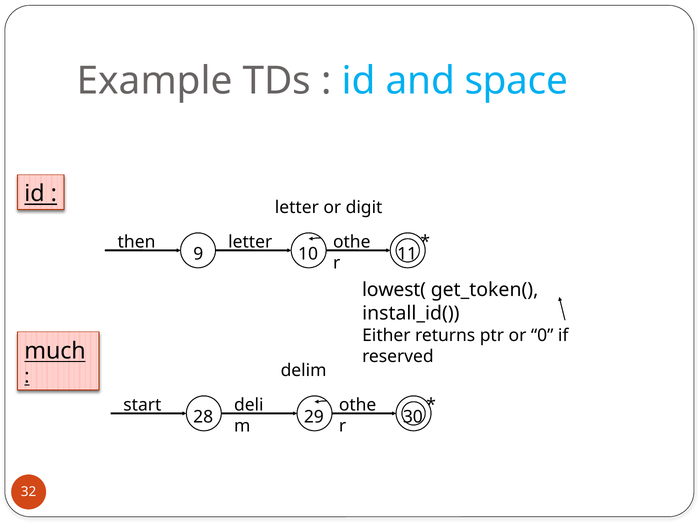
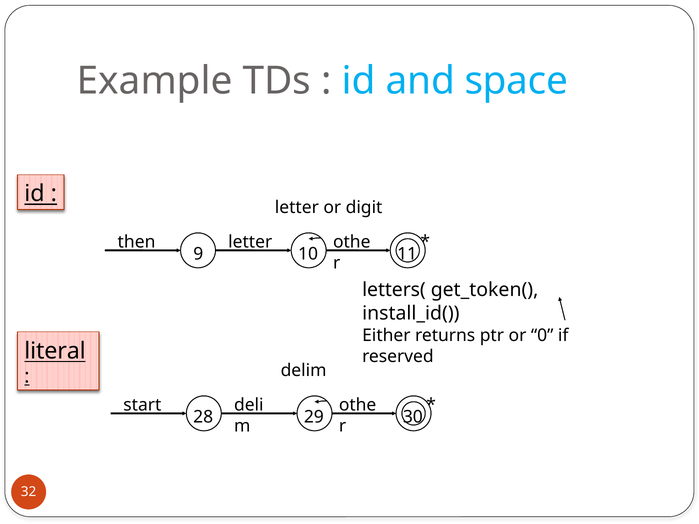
lowest(: lowest( -> letters(
much: much -> literal
